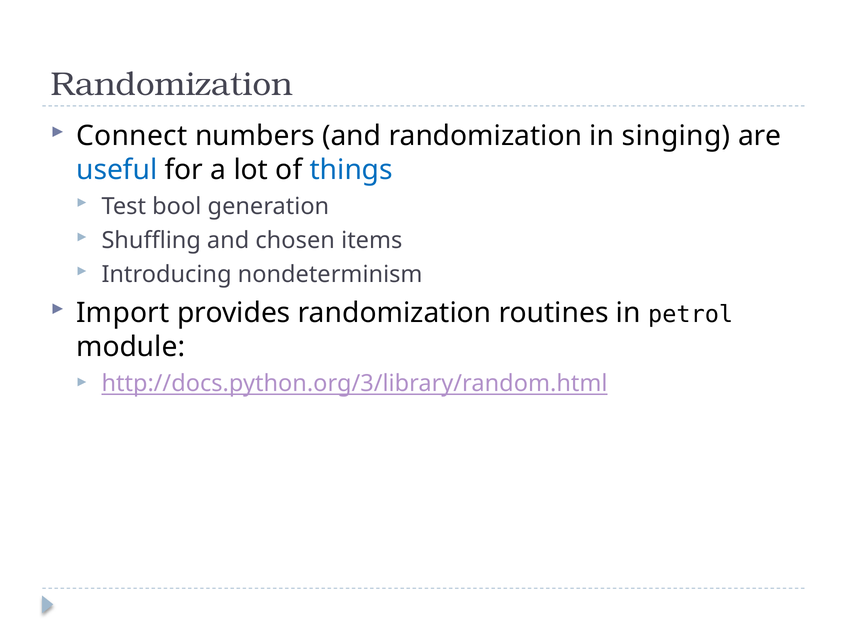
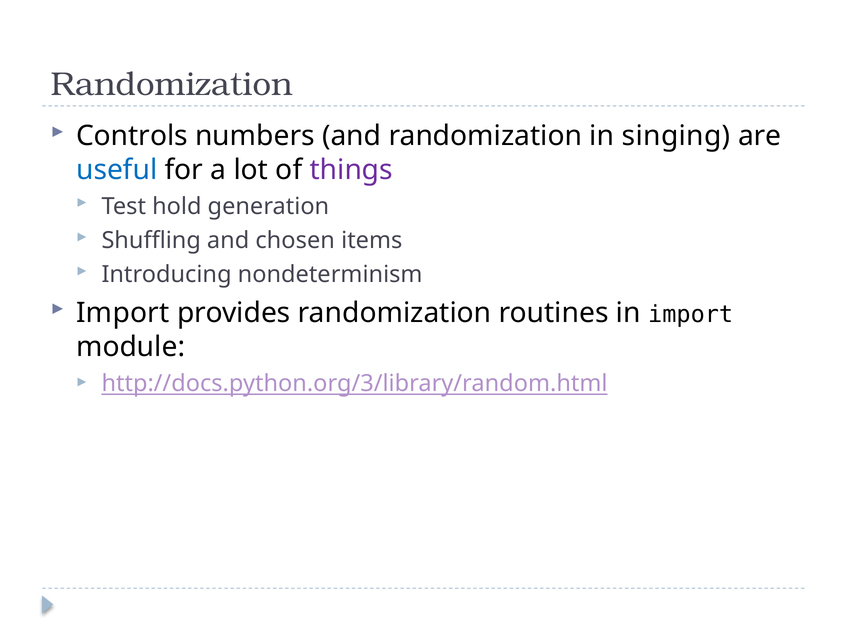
Connect: Connect -> Controls
things colour: blue -> purple
bool: bool -> hold
in petrol: petrol -> import
